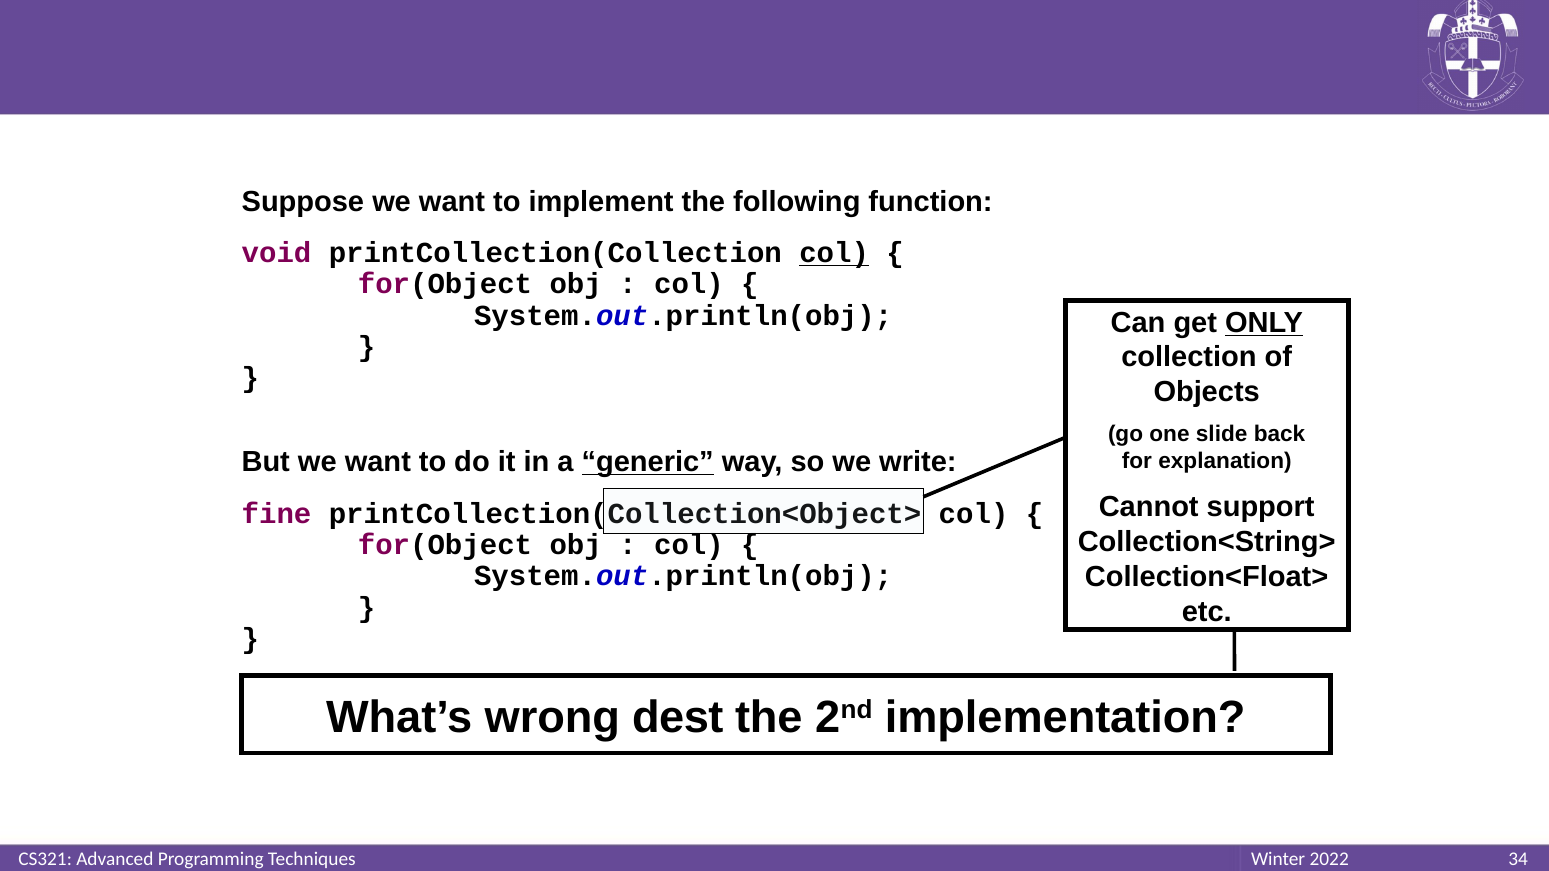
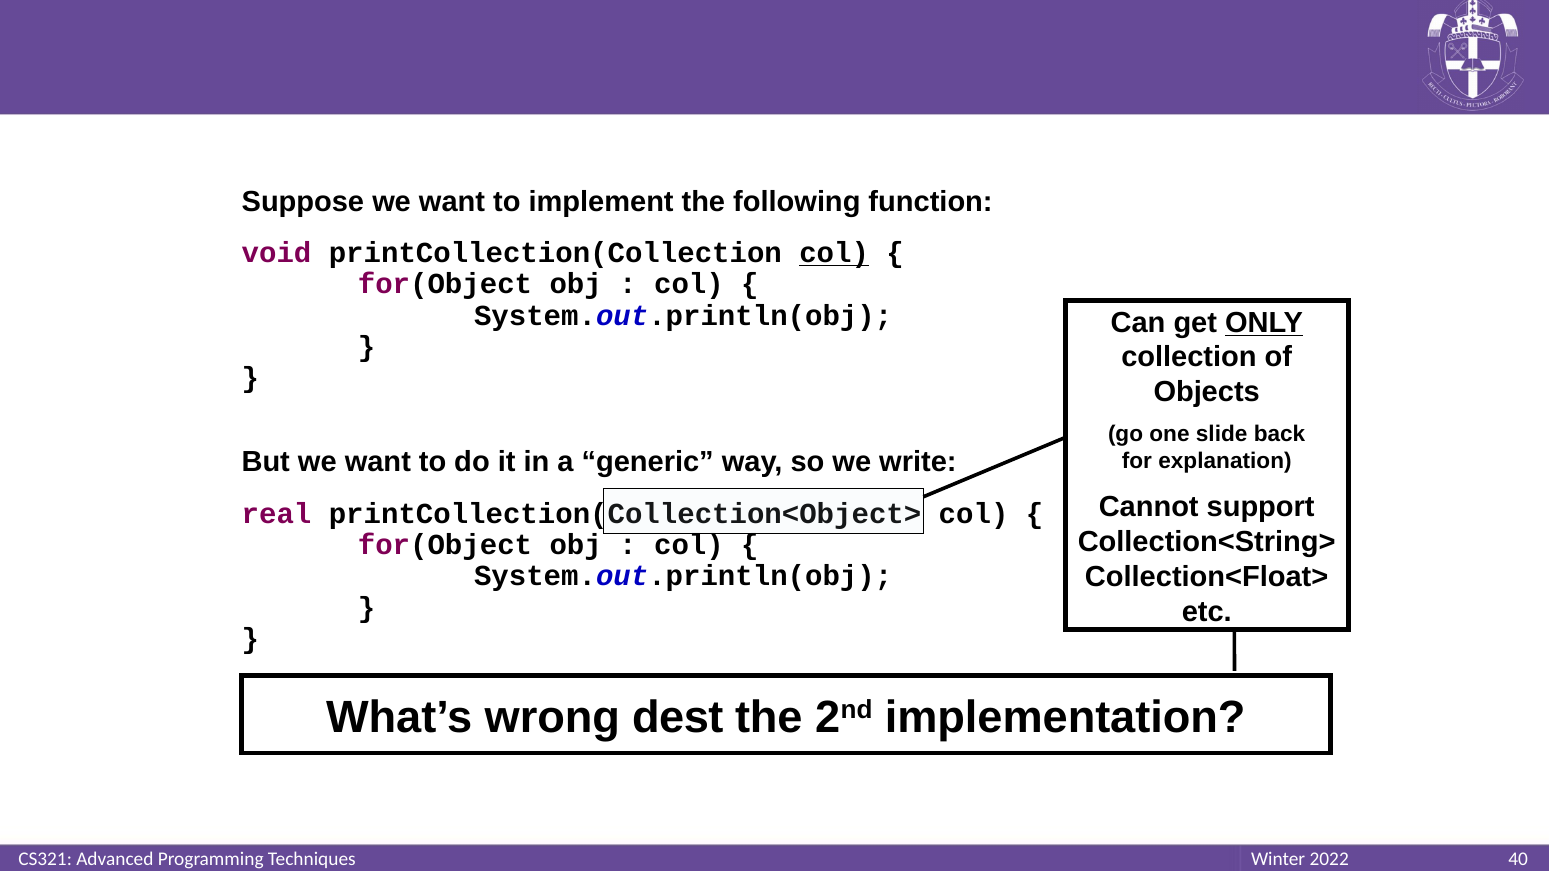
generic underline: present -> none
fine: fine -> real
34: 34 -> 40
